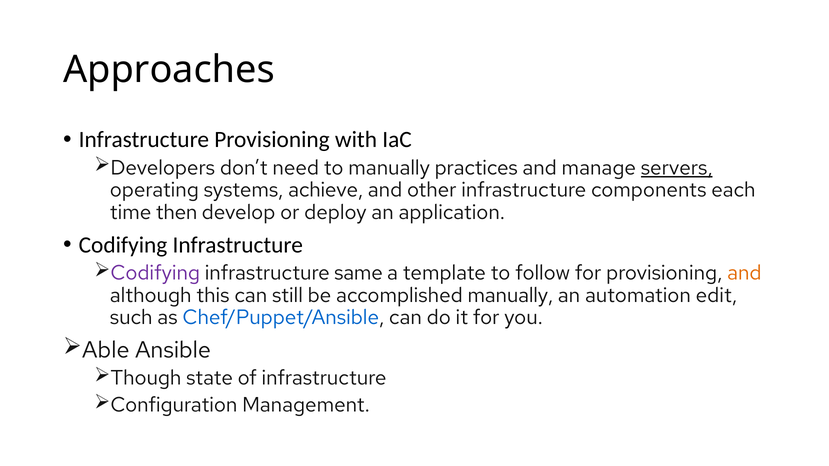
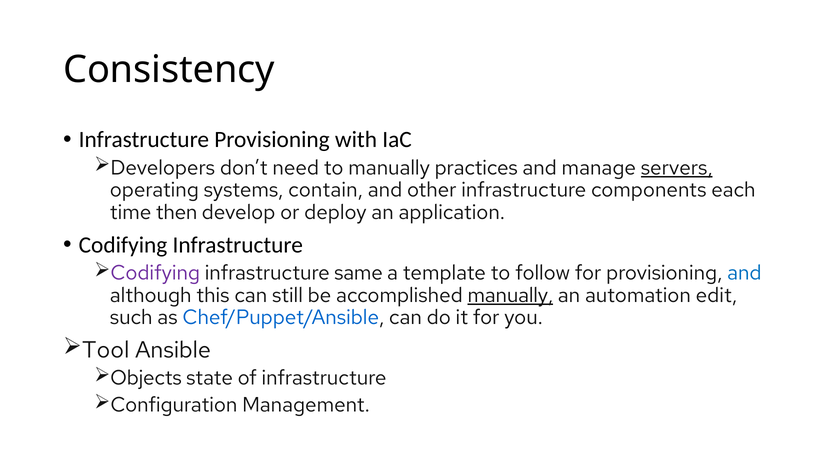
Approaches: Approaches -> Consistency
achieve: achieve -> contain
and at (744, 273) colour: orange -> blue
manually at (510, 295) underline: none -> present
Able: Able -> Tool
Though: Though -> Objects
